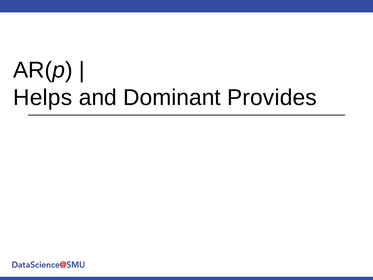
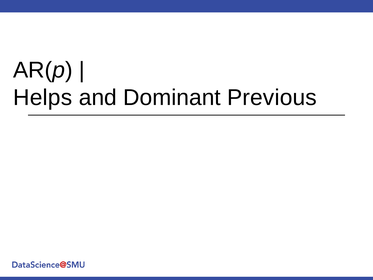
Provides: Provides -> Previous
